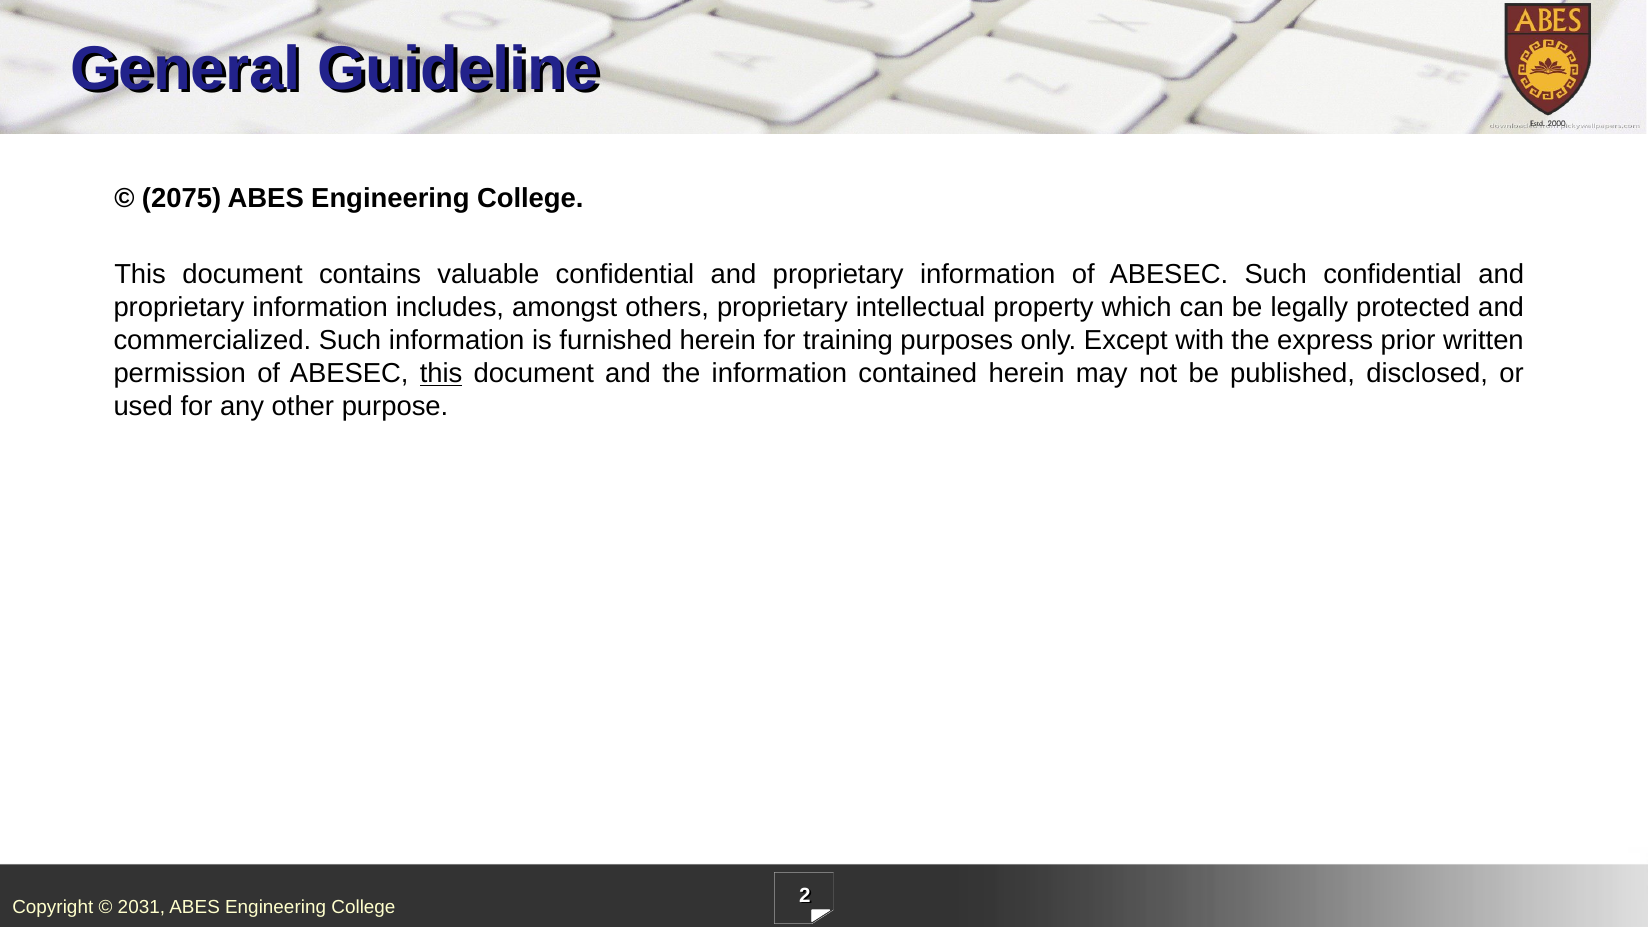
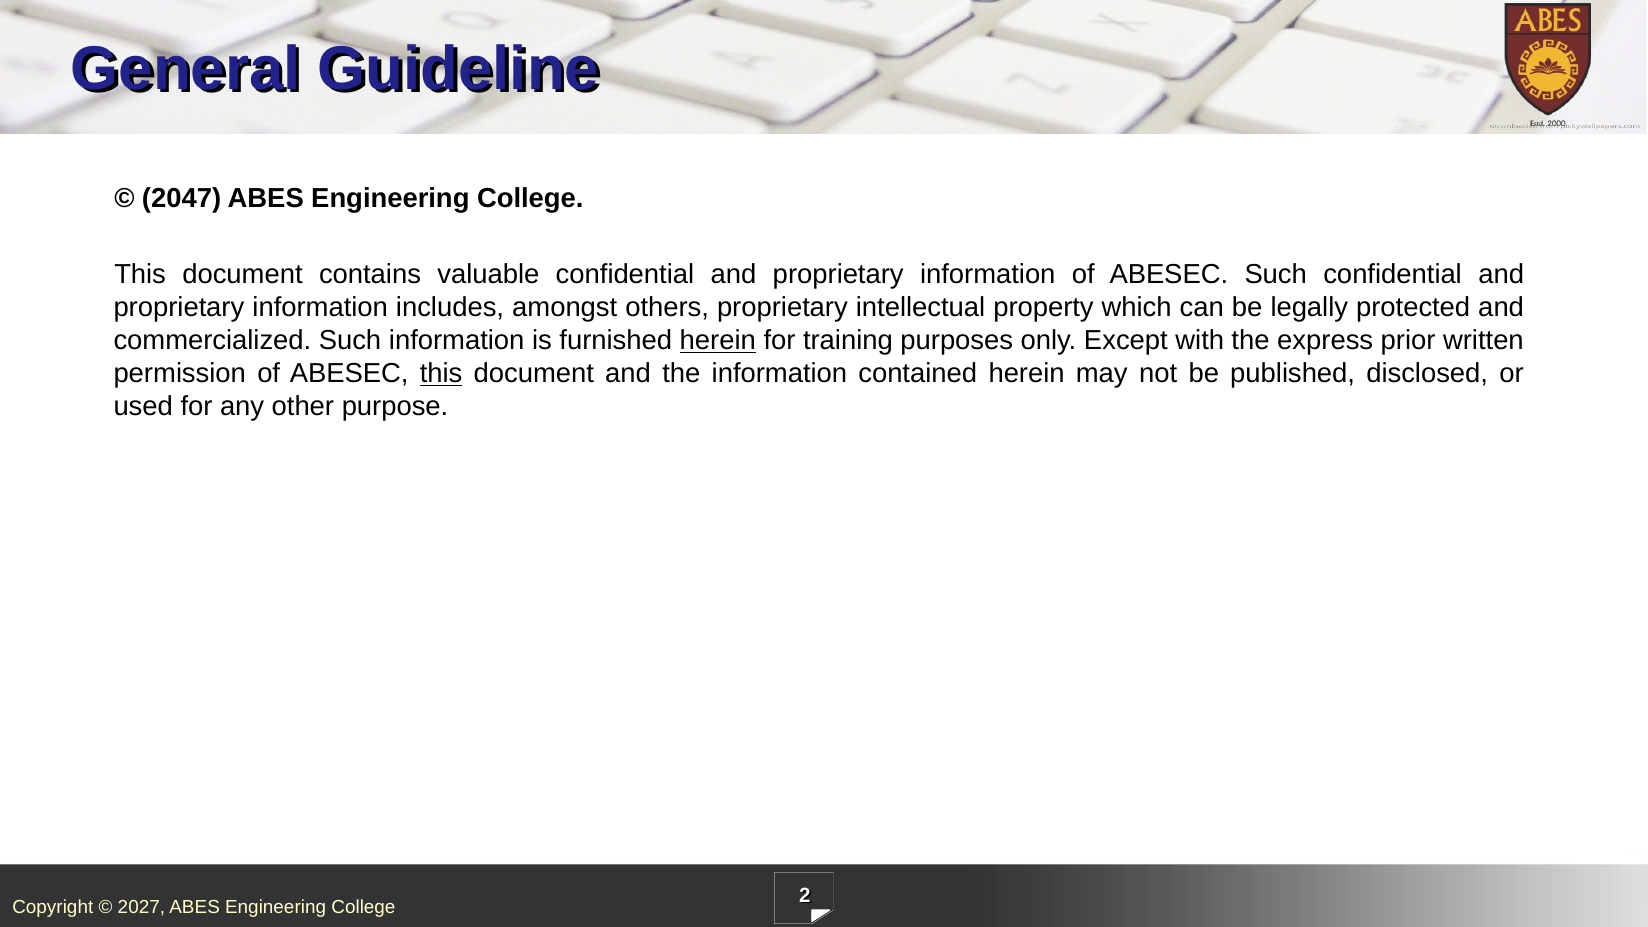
2075: 2075 -> 2047
herein at (718, 341) underline: none -> present
2031: 2031 -> 2027
